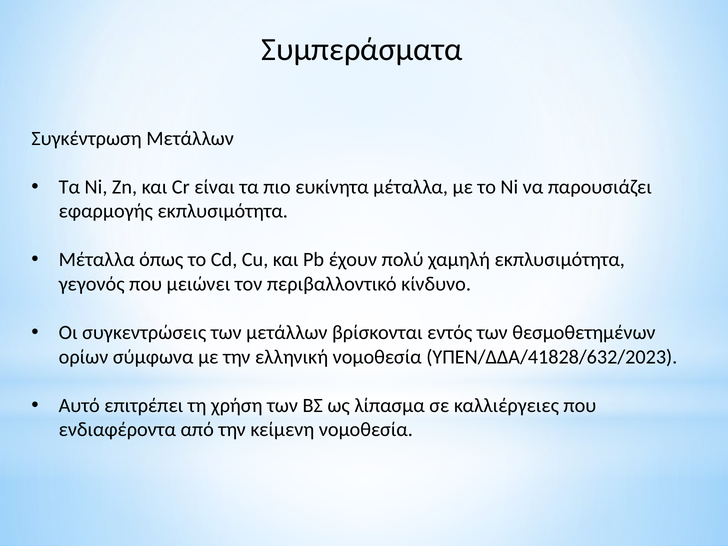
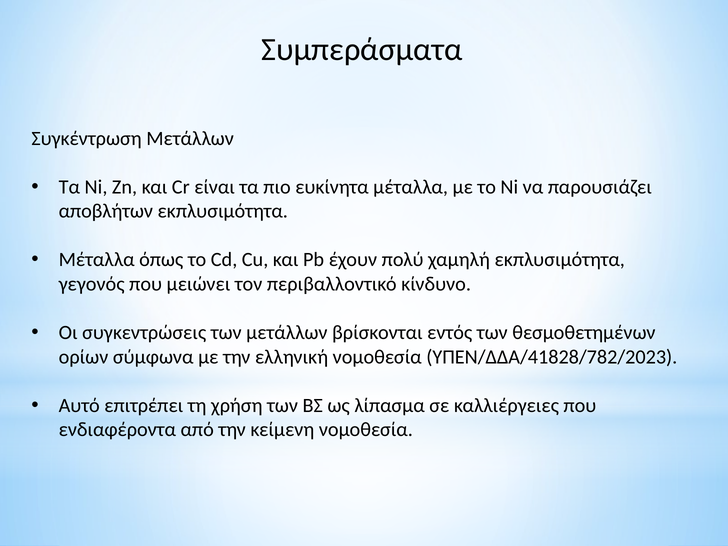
εφαρμογής: εφαρμογής -> αποβλήτων
ΥΠΕΝ/ΔΔΑ/41828/632/2023: ΥΠΕΝ/ΔΔΑ/41828/632/2023 -> ΥΠΕΝ/ΔΔΑ/41828/782/2023
